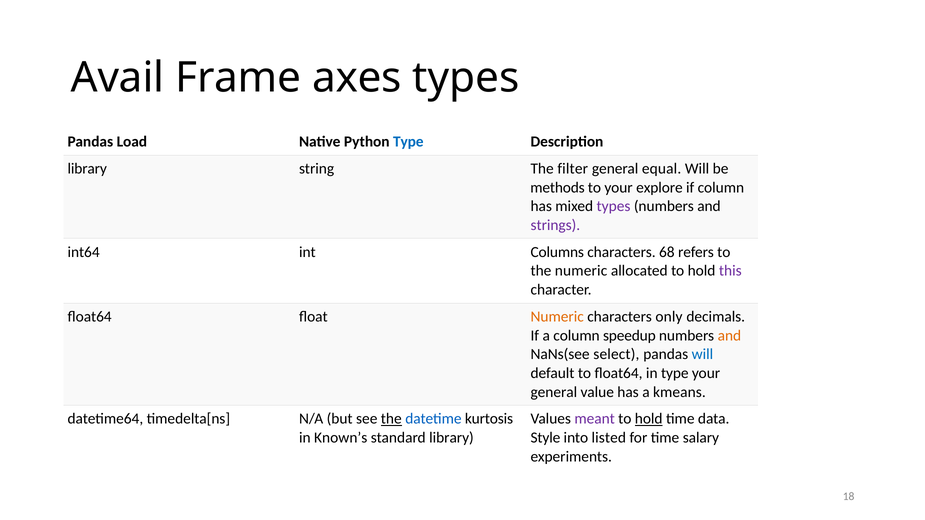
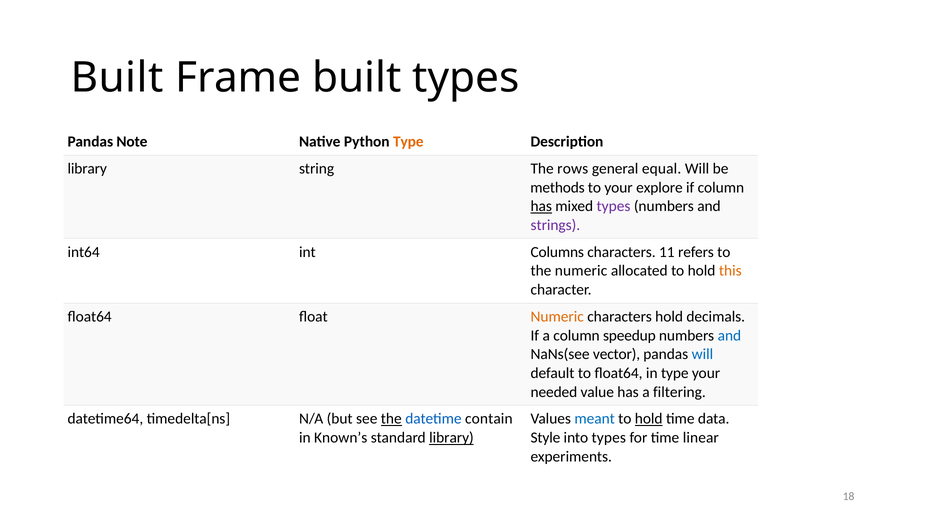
Avail at (117, 78): Avail -> Built
Frame axes: axes -> built
Load: Load -> Note
Type at (408, 142) colour: blue -> orange
filter: filter -> rows
has at (541, 206) underline: none -> present
68: 68 -> 11
this colour: purple -> orange
characters only: only -> hold
and at (729, 336) colour: orange -> blue
select: select -> vector
general at (554, 392): general -> needed
kmeans: kmeans -> filtering
kurtosis: kurtosis -> contain
meant colour: purple -> blue
library at (451, 438) underline: none -> present
into listed: listed -> types
salary: salary -> linear
